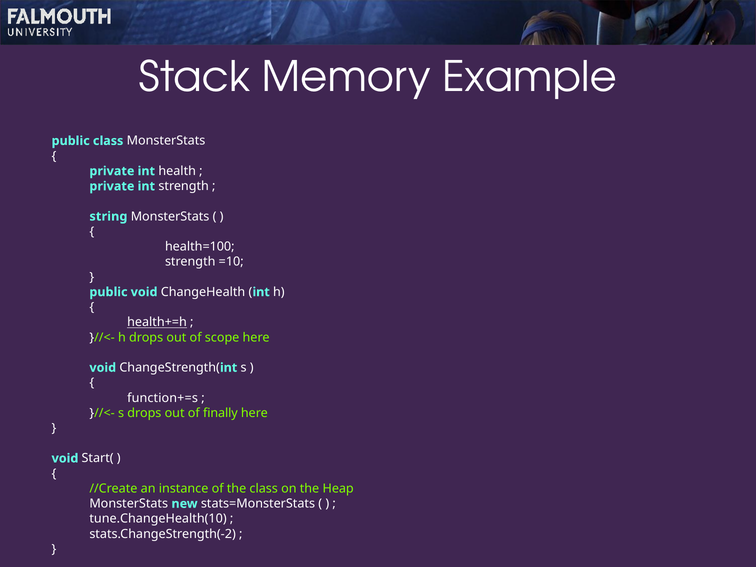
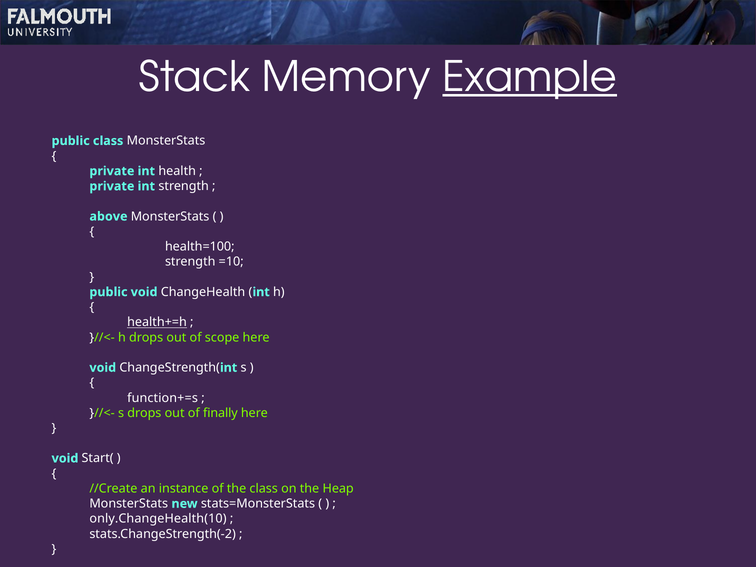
Example underline: none -> present
string: string -> above
tune.ChangeHealth(10: tune.ChangeHealth(10 -> only.ChangeHealth(10
